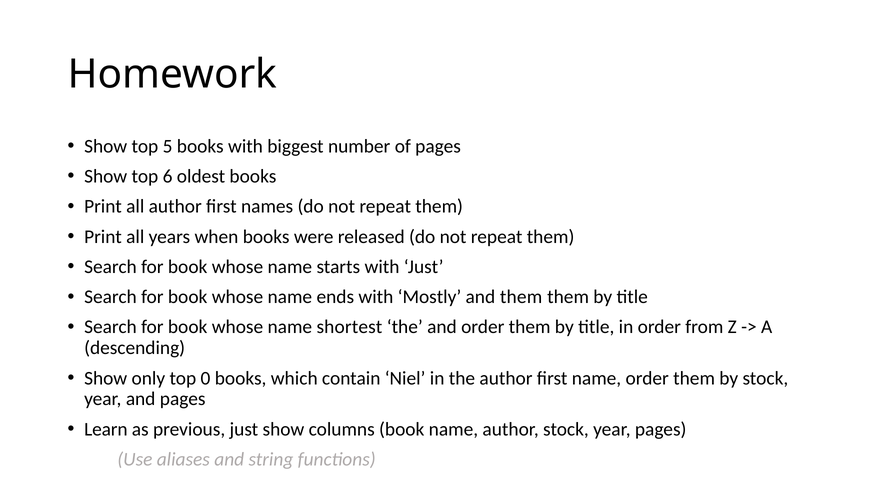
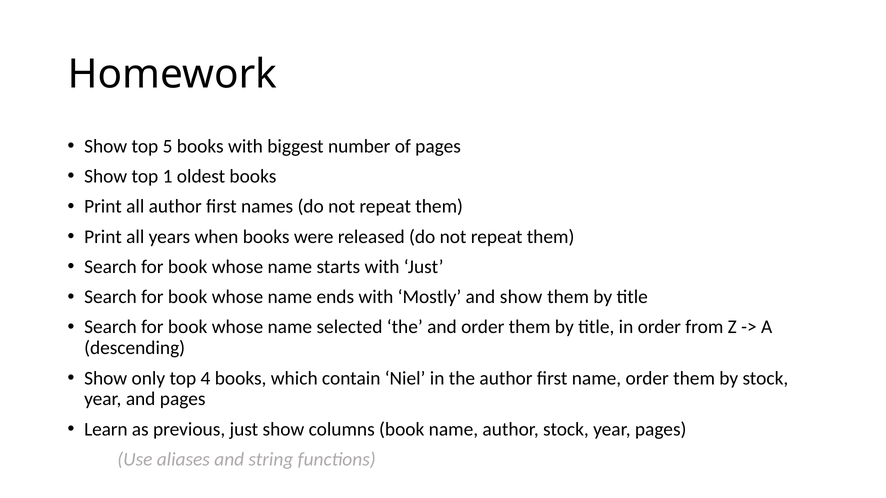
6: 6 -> 1
and them: them -> show
shortest: shortest -> selected
0: 0 -> 4
